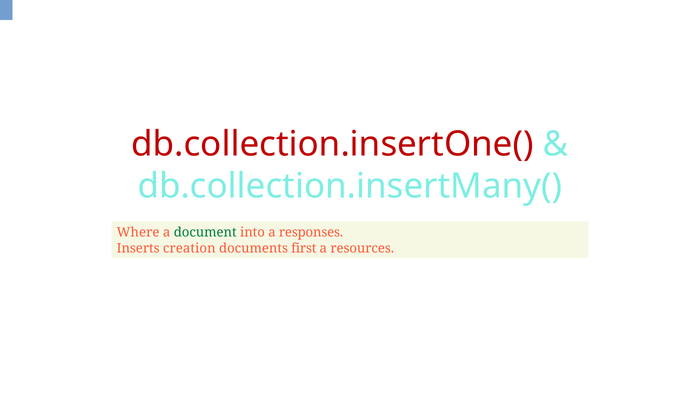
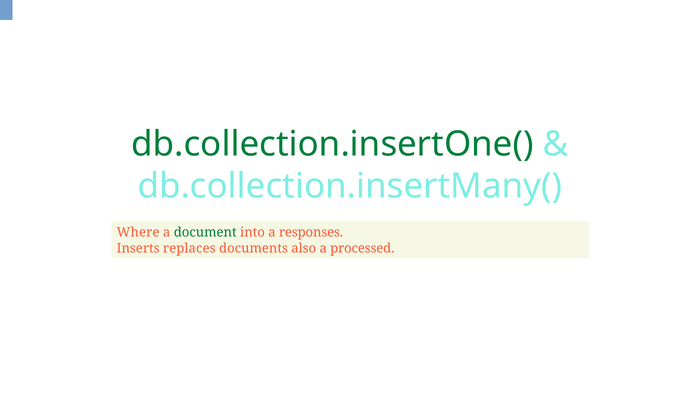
db.collection.insertOne( colour: red -> green
creation: creation -> replaces
first: first -> also
resources: resources -> processed
